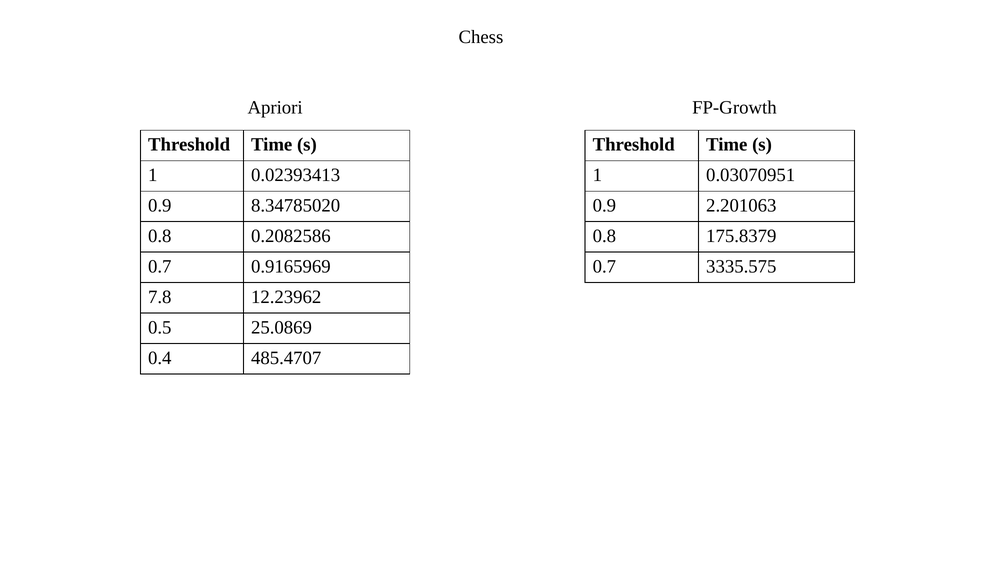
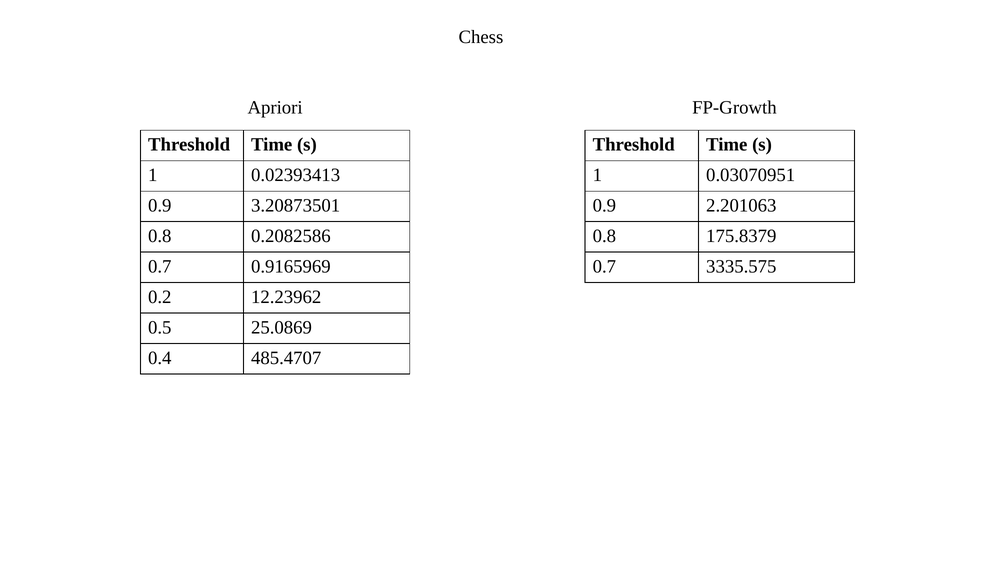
8.34785020: 8.34785020 -> 3.20873501
7.8: 7.8 -> 0.2
